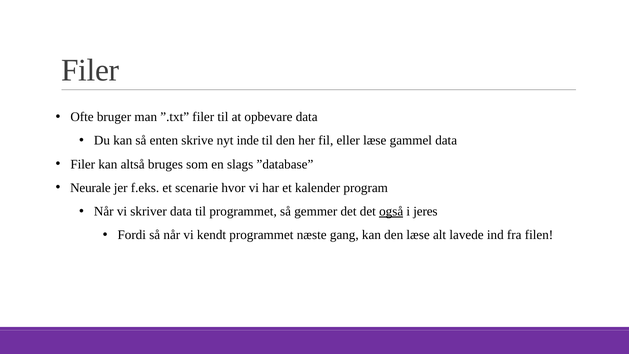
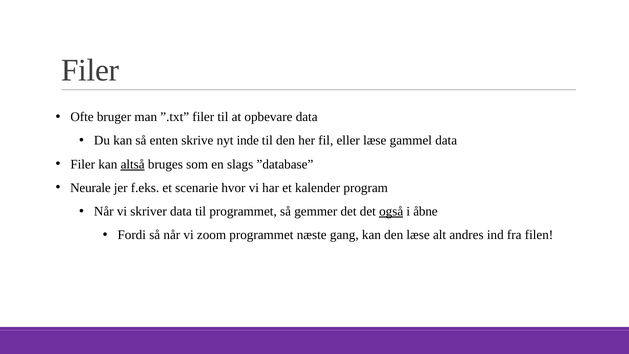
altså underline: none -> present
jeres: jeres -> åbne
kendt: kendt -> zoom
lavede: lavede -> andres
